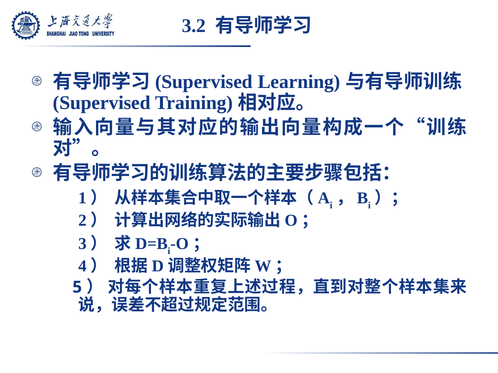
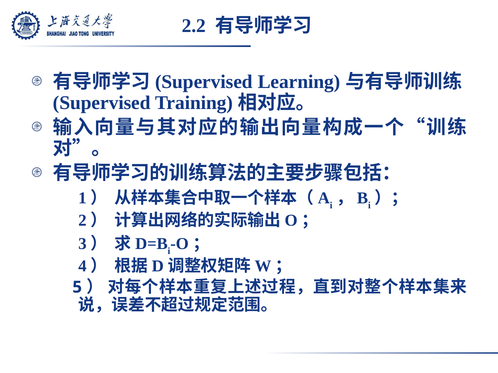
3.2: 3.2 -> 2.2
